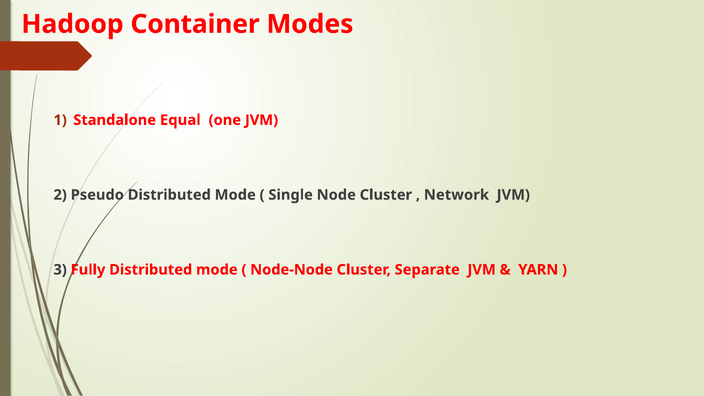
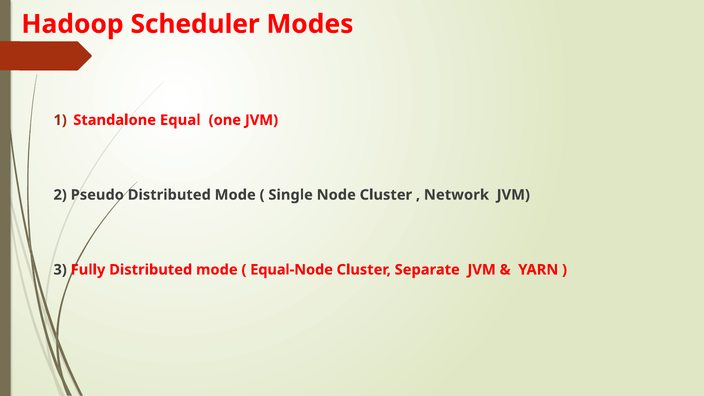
Container: Container -> Scheduler
Node-Node: Node-Node -> Equal-Node
